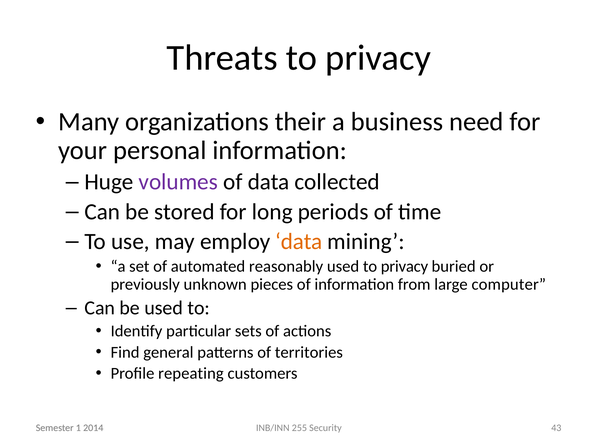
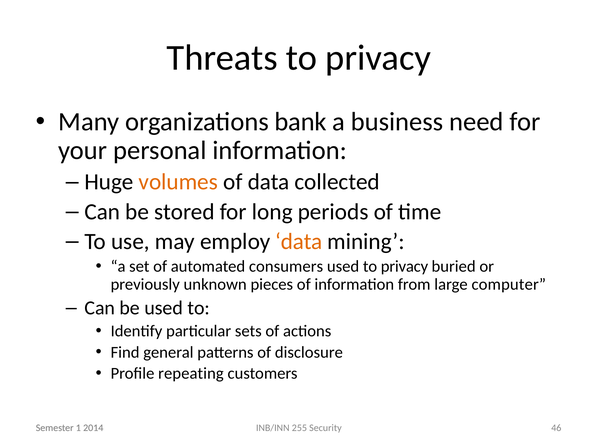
their: their -> bank
volumes colour: purple -> orange
reasonably: reasonably -> consumers
territories: territories -> disclosure
43: 43 -> 46
